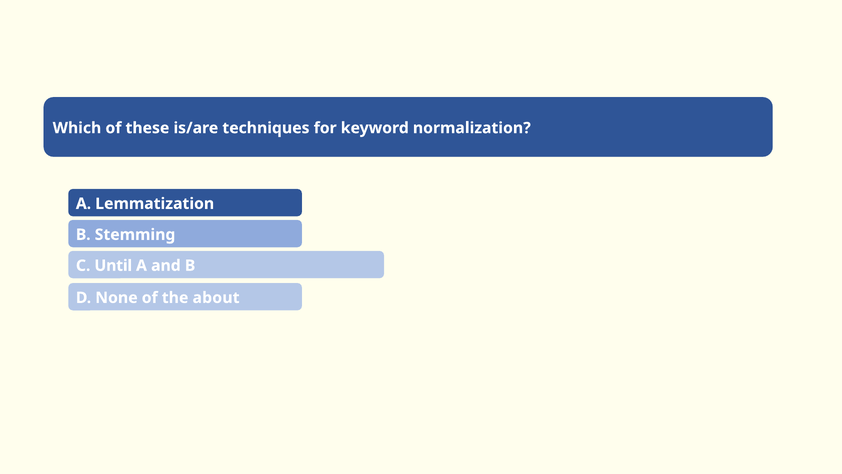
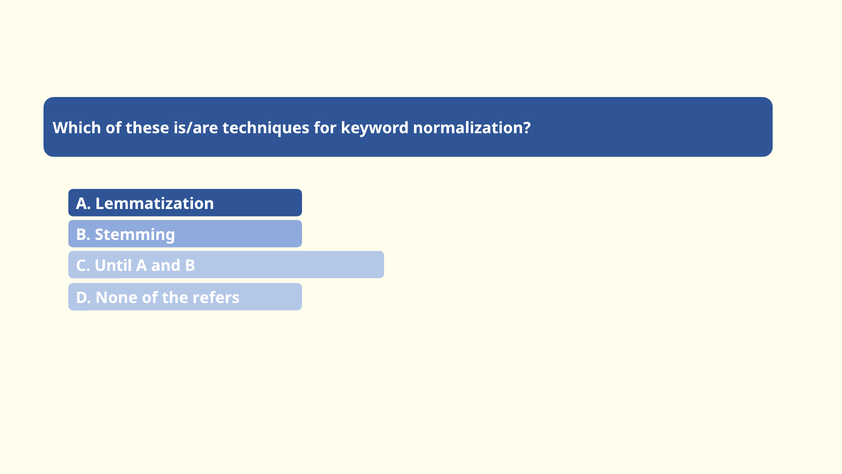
about: about -> refers
